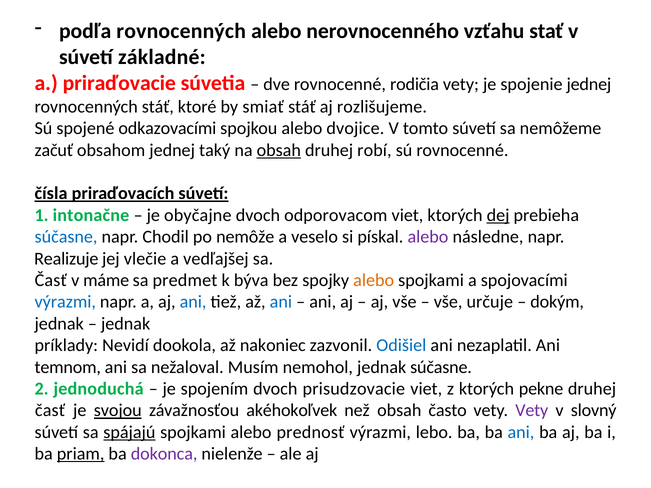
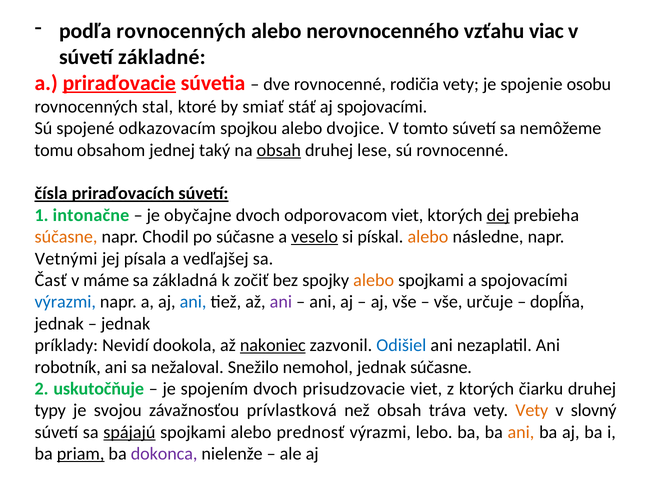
stať: stať -> viac
priraďovacie underline: none -> present
spojenie jednej: jednej -> osobu
rovnocenných stáť: stáť -> stal
aj rozlišujeme: rozlišujeme -> spojovacími
odkazovacími: odkazovacími -> odkazovacím
začuť: začuť -> tomu
robí: robí -> lese
súčasne at (66, 237) colour: blue -> orange
po nemôže: nemôže -> súčasne
veselo underline: none -> present
alebo at (428, 237) colour: purple -> orange
Realizuje: Realizuje -> Vetnými
vlečie: vlečie -> písala
predmet: predmet -> základná
býva: býva -> zočiť
ani at (281, 302) colour: blue -> purple
dokým: dokým -> dopĺňa
nakoniec underline: none -> present
temnom: temnom -> robotník
Musím: Musím -> Snežilo
jednoduchá: jednoduchá -> uskutočňuje
pekne: pekne -> čiarku
časť at (50, 411): časť -> typy
svojou underline: present -> none
akéhokoľvek: akéhokoľvek -> prívlastková
často: často -> tráva
Vety at (532, 411) colour: purple -> orange
ani at (521, 432) colour: blue -> orange
